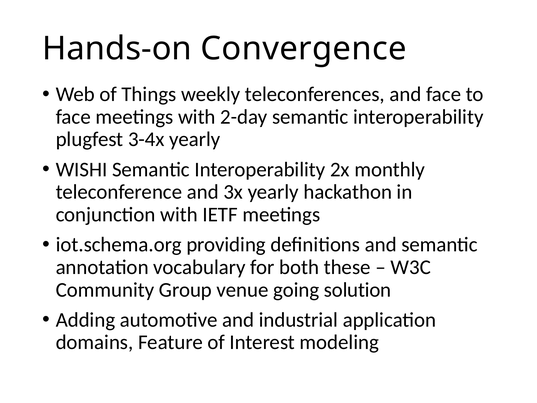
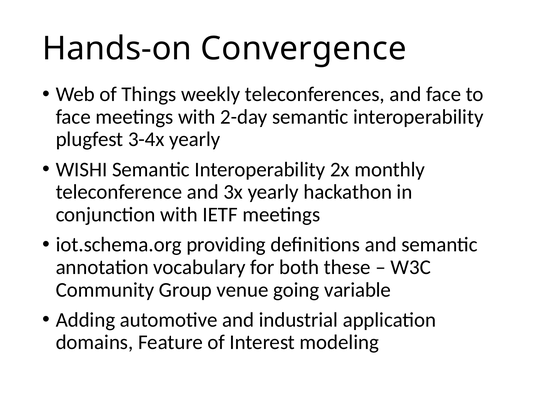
solution: solution -> variable
